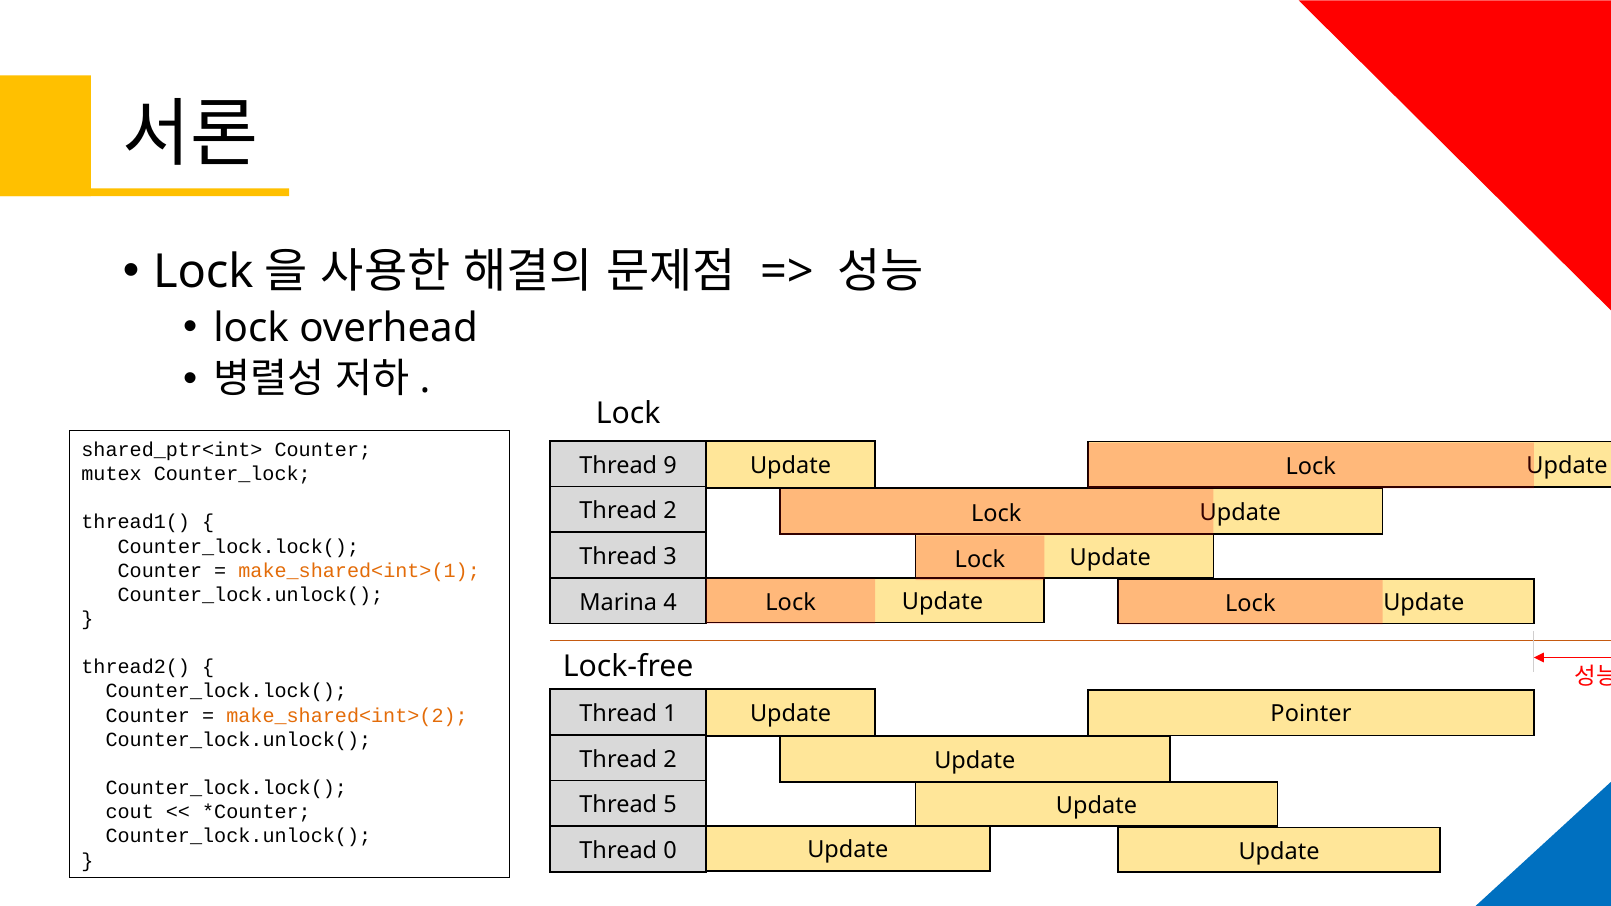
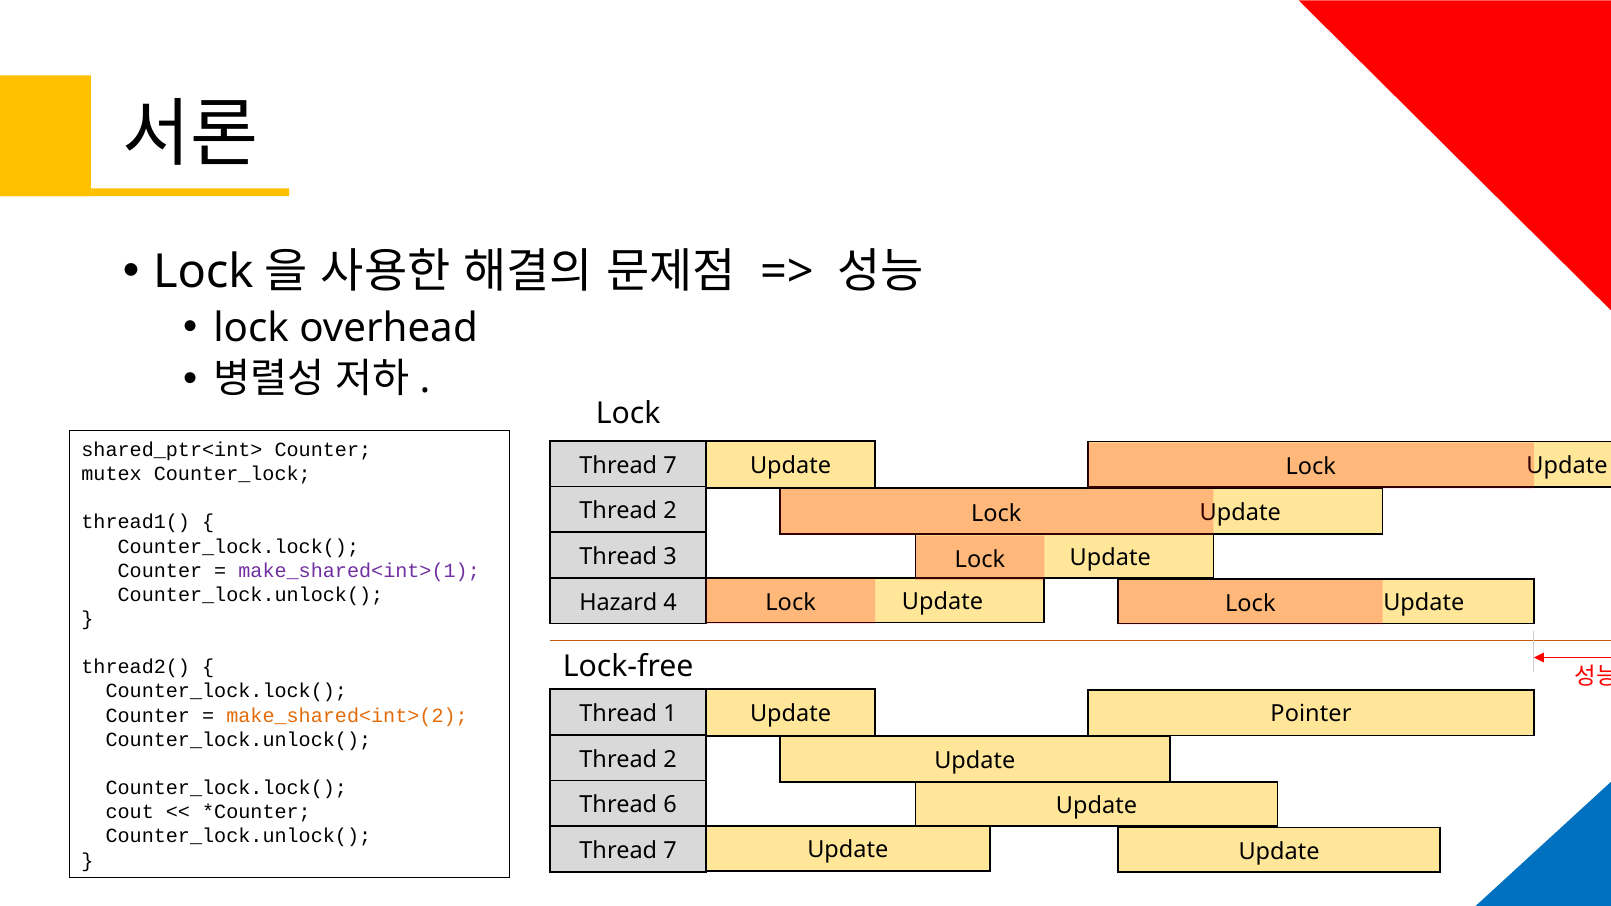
9 at (670, 465): 9 -> 7
make_shared<int>(1 colour: orange -> purple
Marina: Marina -> Hazard
5: 5 -> 6
0 at (670, 851): 0 -> 7
